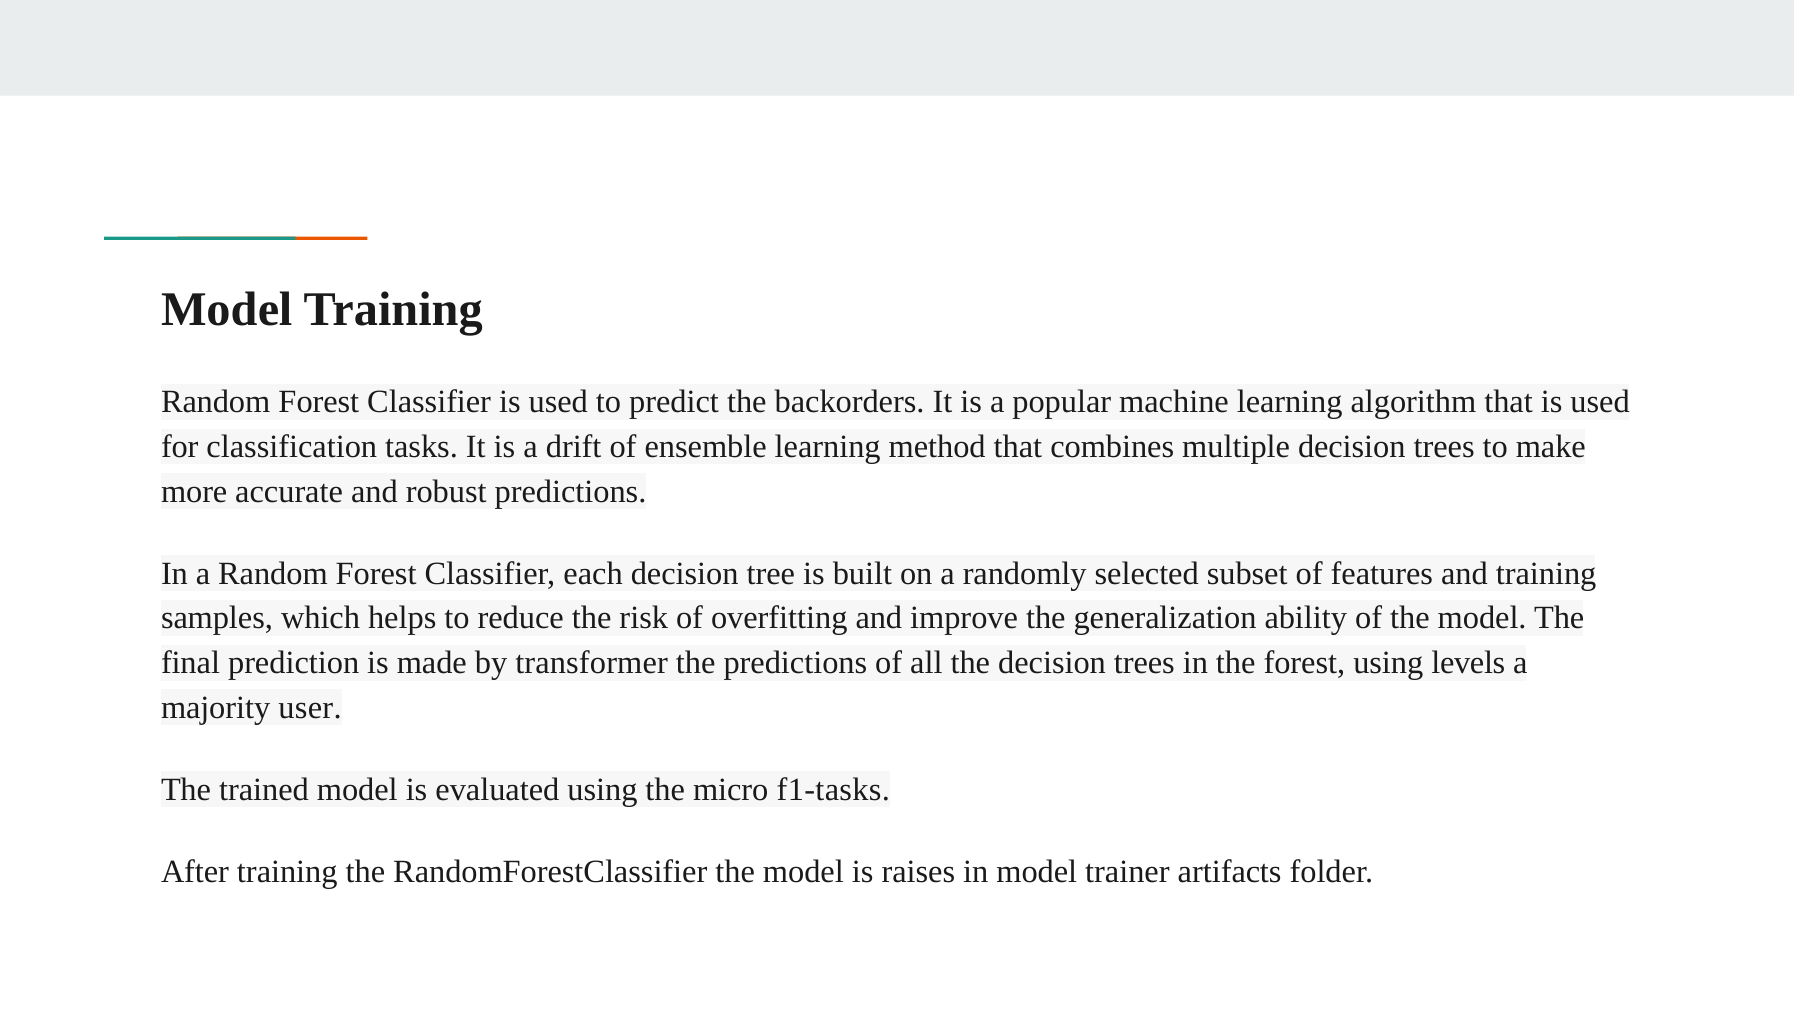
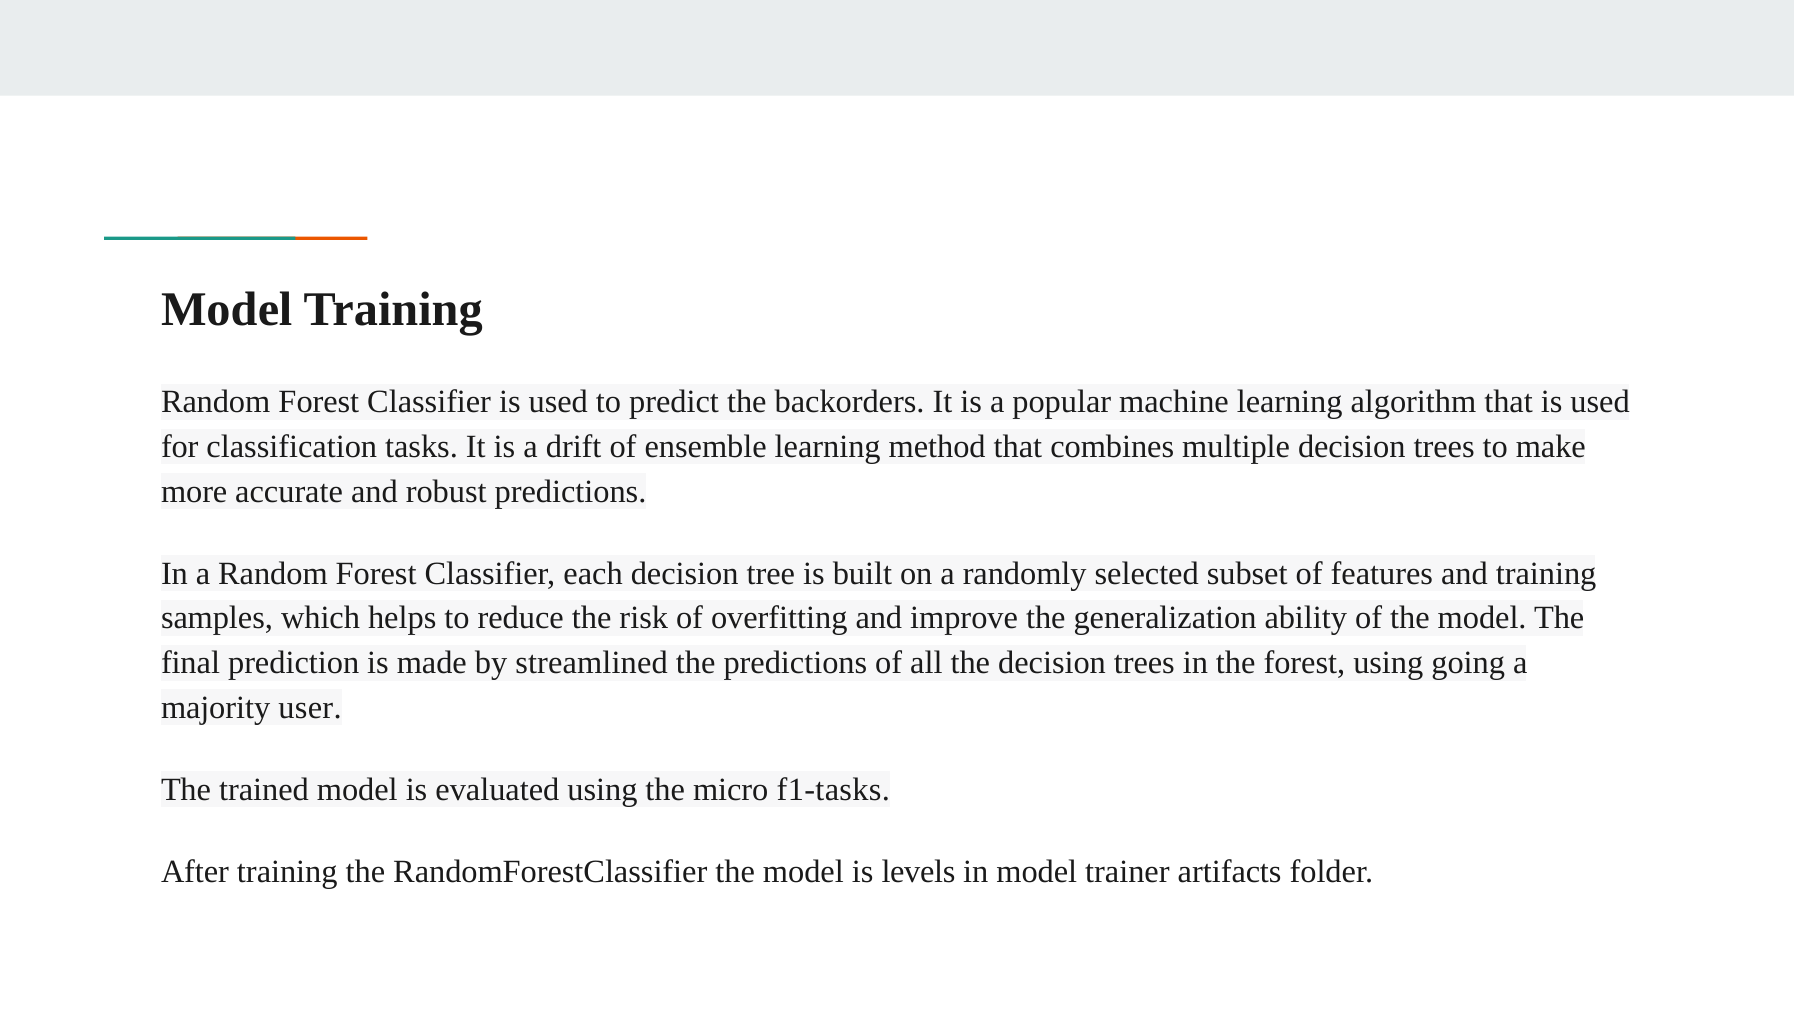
transformer: transformer -> streamlined
levels: levels -> going
raises: raises -> levels
